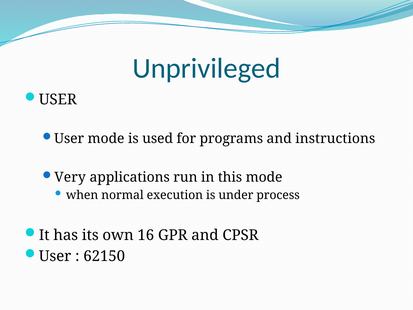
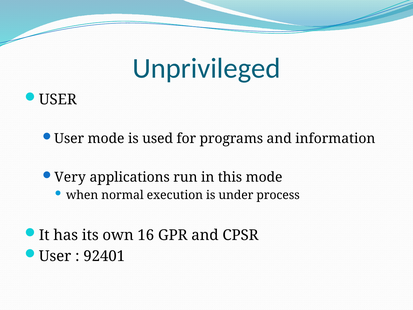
instructions: instructions -> information
62150: 62150 -> 92401
